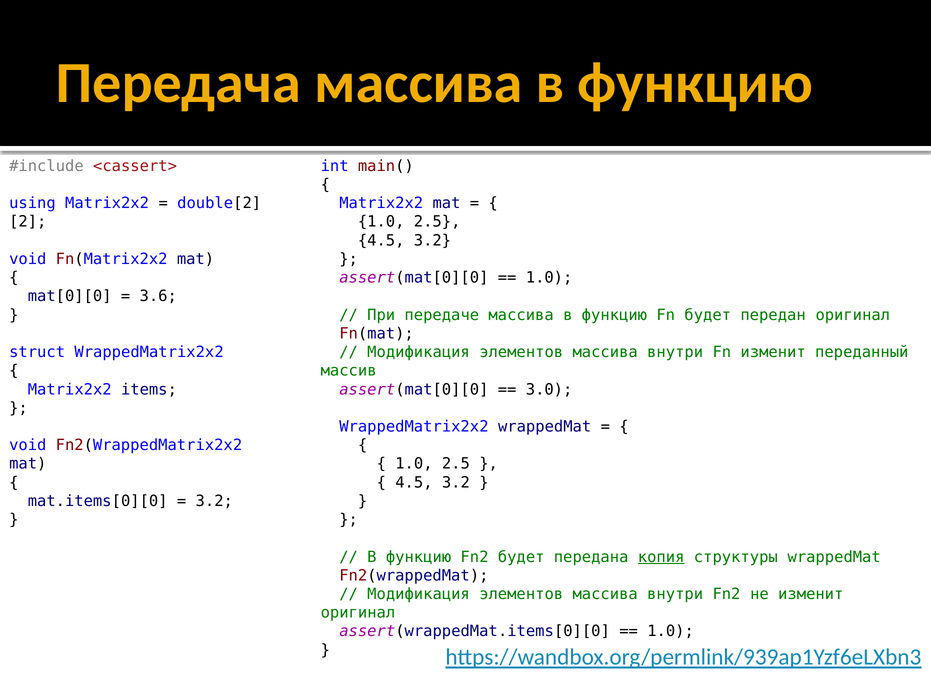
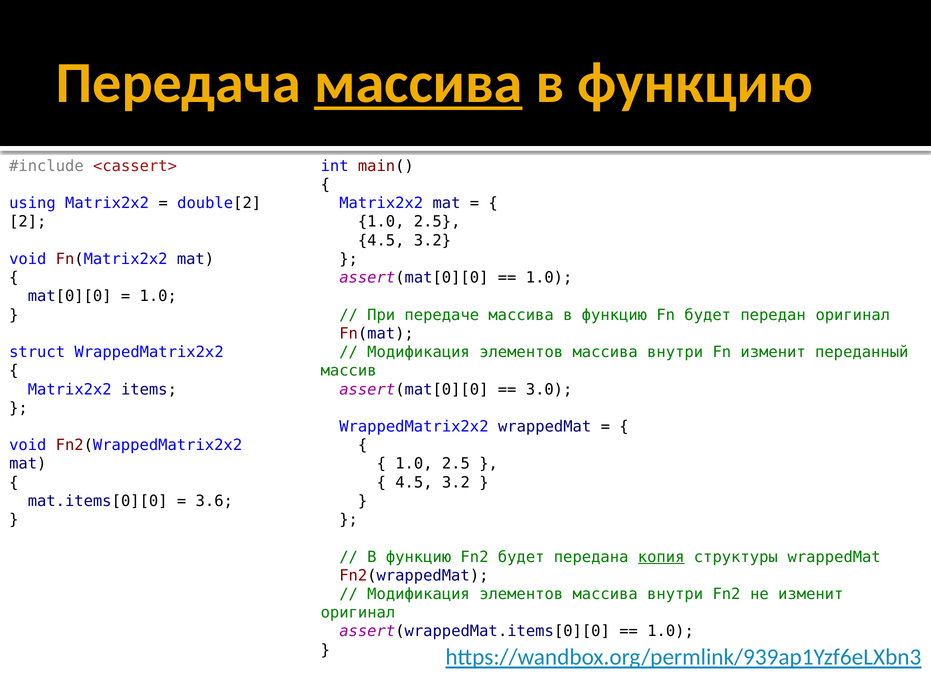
массива at (418, 83) underline: none -> present
3.6 at (158, 296): 3.6 -> 1.0
3.2 at (214, 501): 3.2 -> 3.6
